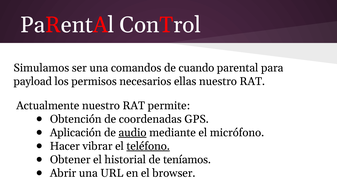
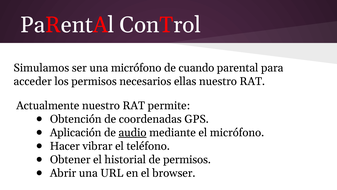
una comandos: comandos -> micrófono
payload: payload -> acceder
teléfono underline: present -> none
de teníamos: teníamos -> permisos
